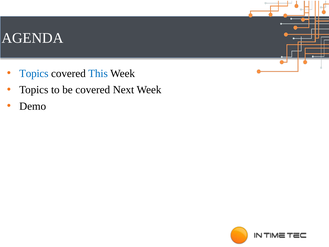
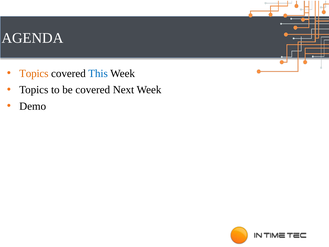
Topics at (34, 73) colour: blue -> orange
